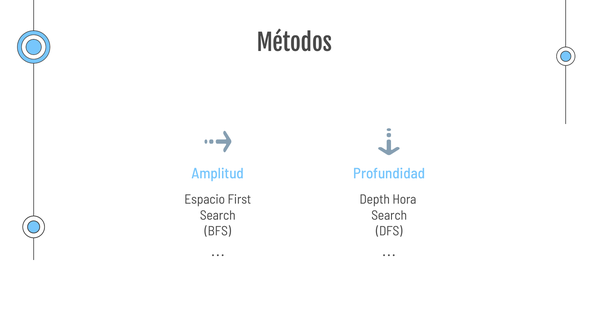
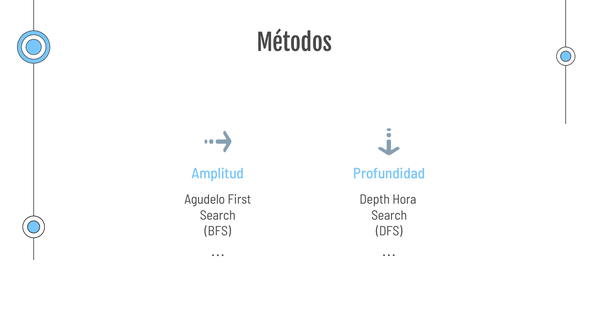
Espacio: Espacio -> Agudelo
